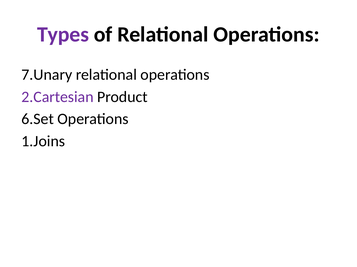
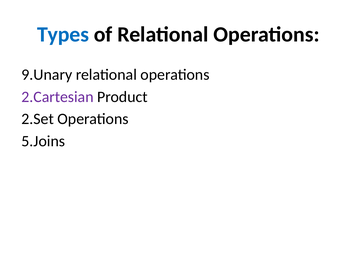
Types colour: purple -> blue
7.Unary: 7.Unary -> 9.Unary
6.Set: 6.Set -> 2.Set
1.Joins: 1.Joins -> 5.Joins
